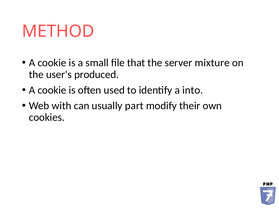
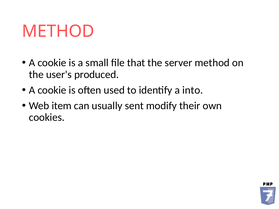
server mixture: mixture -> method
with: with -> item
part: part -> sent
